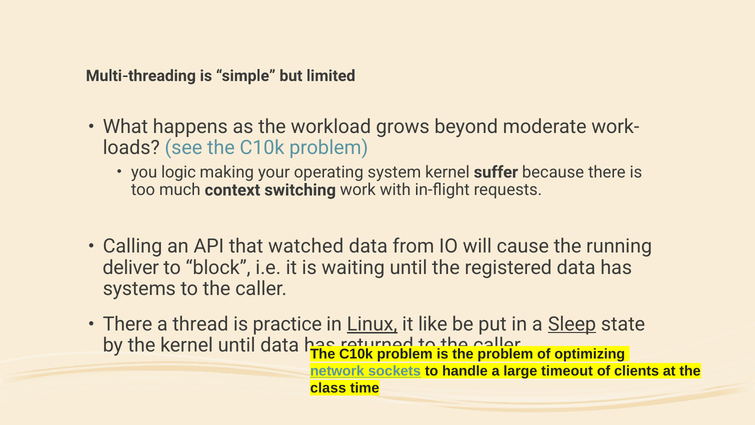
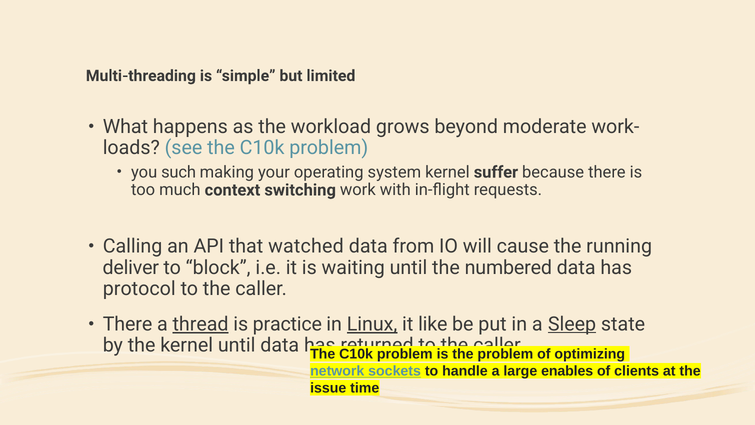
logic: logic -> such
registered: registered -> numbered
systems: systems -> protocol
thread underline: none -> present
timeout: timeout -> enables
class: class -> issue
